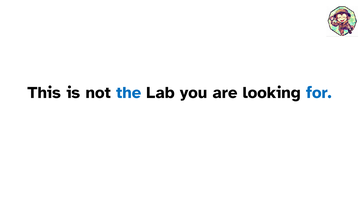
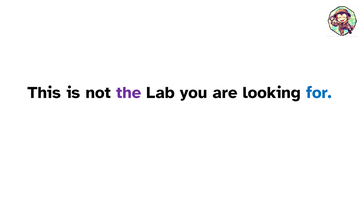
the colour: blue -> purple
